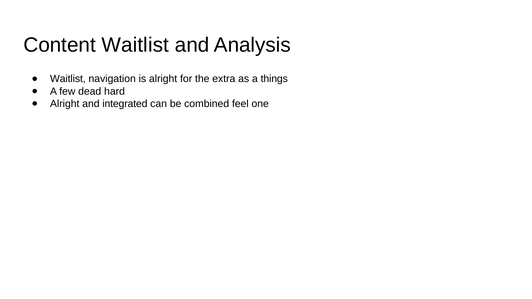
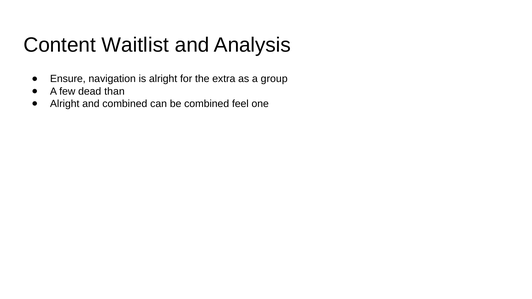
Waitlist at (68, 79): Waitlist -> Ensure
things: things -> group
hard: hard -> than
and integrated: integrated -> combined
